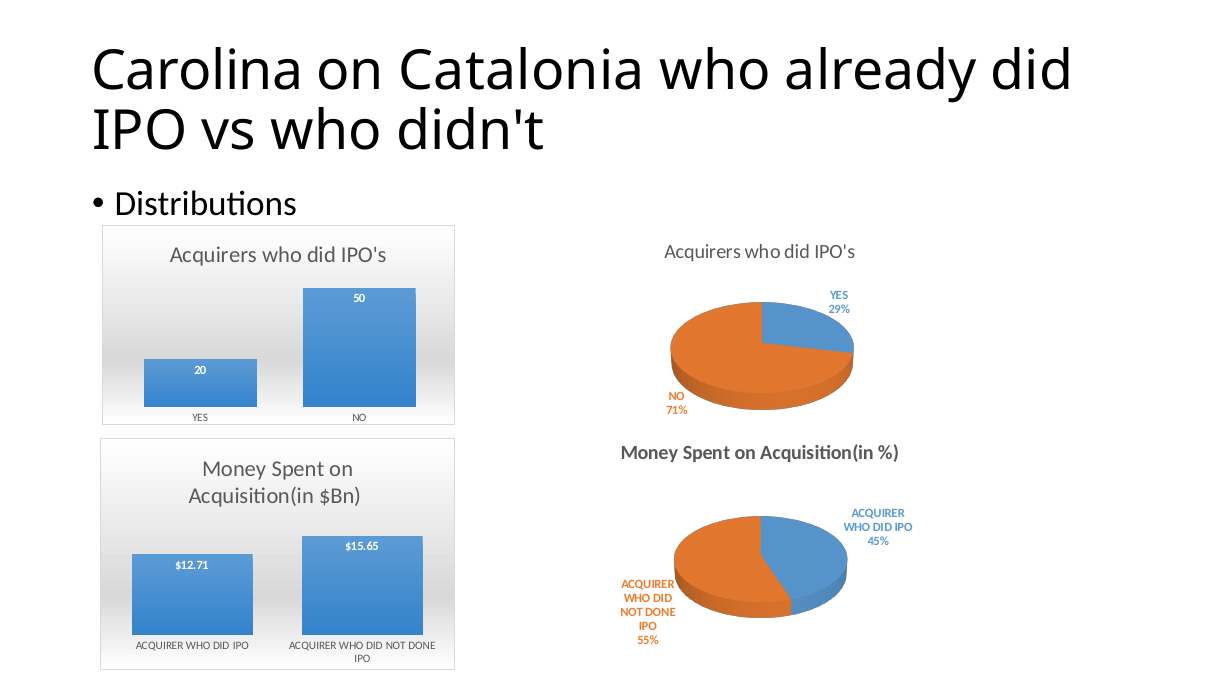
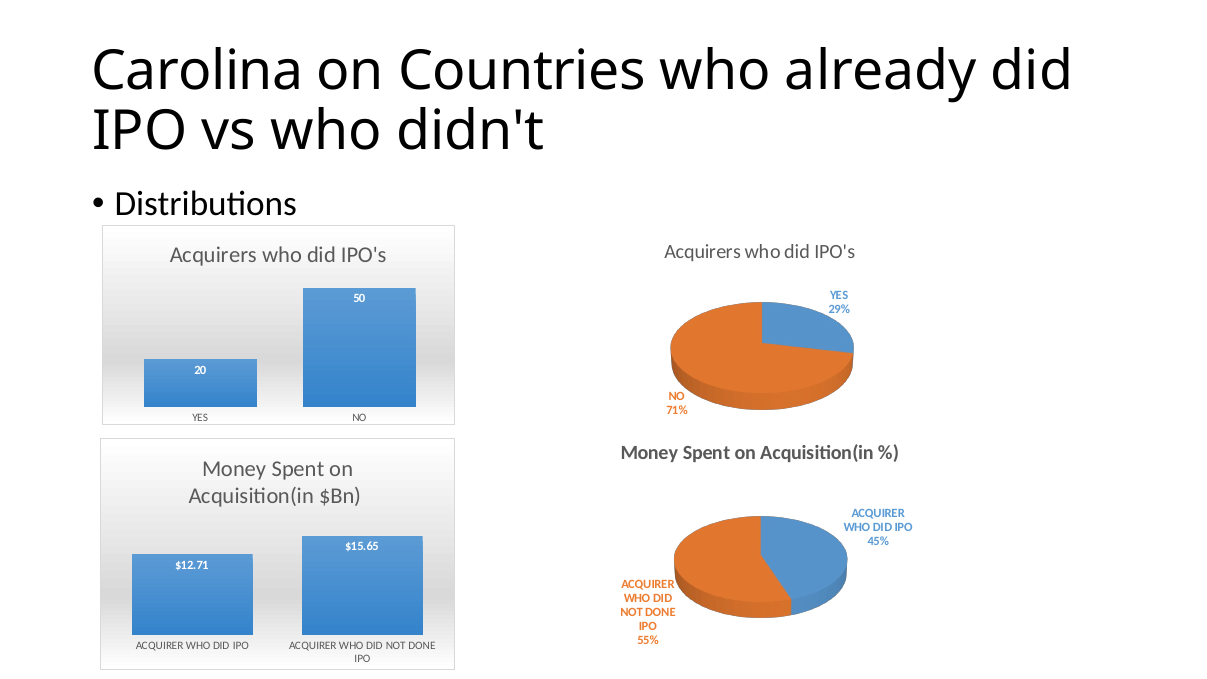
Catalonia: Catalonia -> Countries
